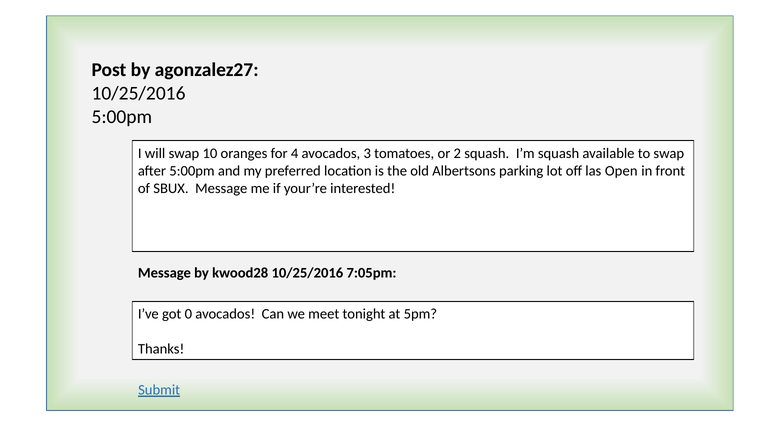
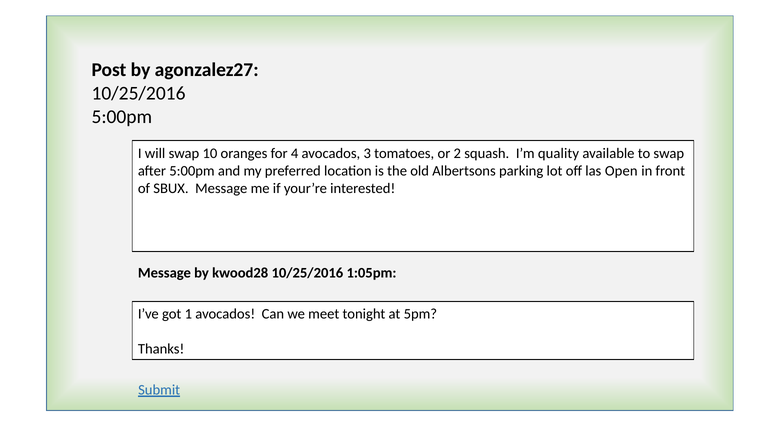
I’m squash: squash -> quality
7:05pm: 7:05pm -> 1:05pm
0: 0 -> 1
